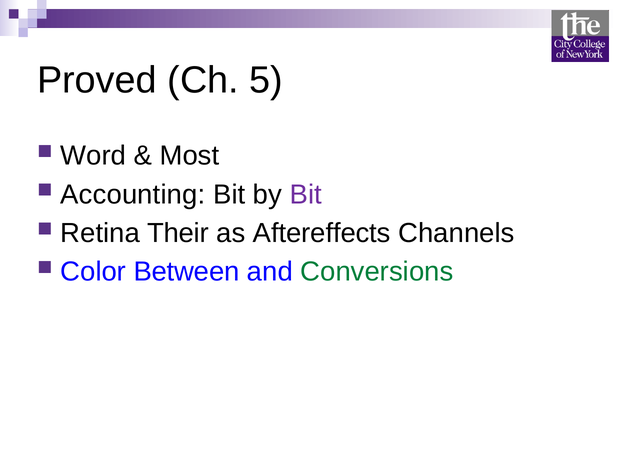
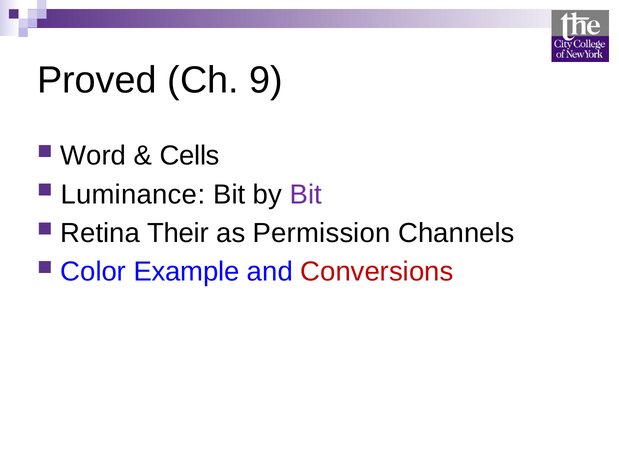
5: 5 -> 9
Most: Most -> Cells
Accounting: Accounting -> Luminance
Aftereffects: Aftereffects -> Permission
Between: Between -> Example
Conversions colour: green -> red
